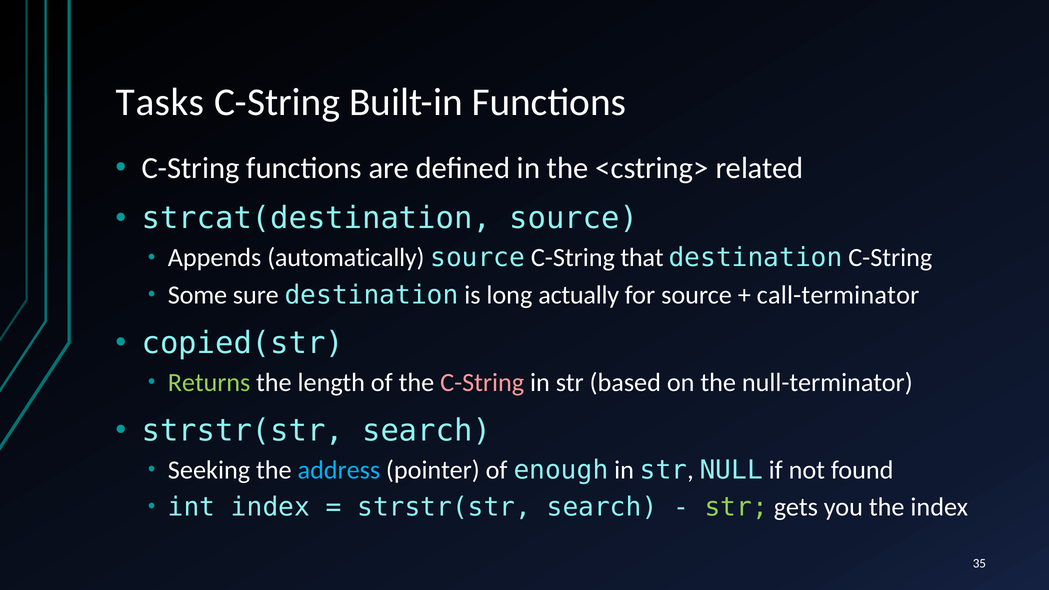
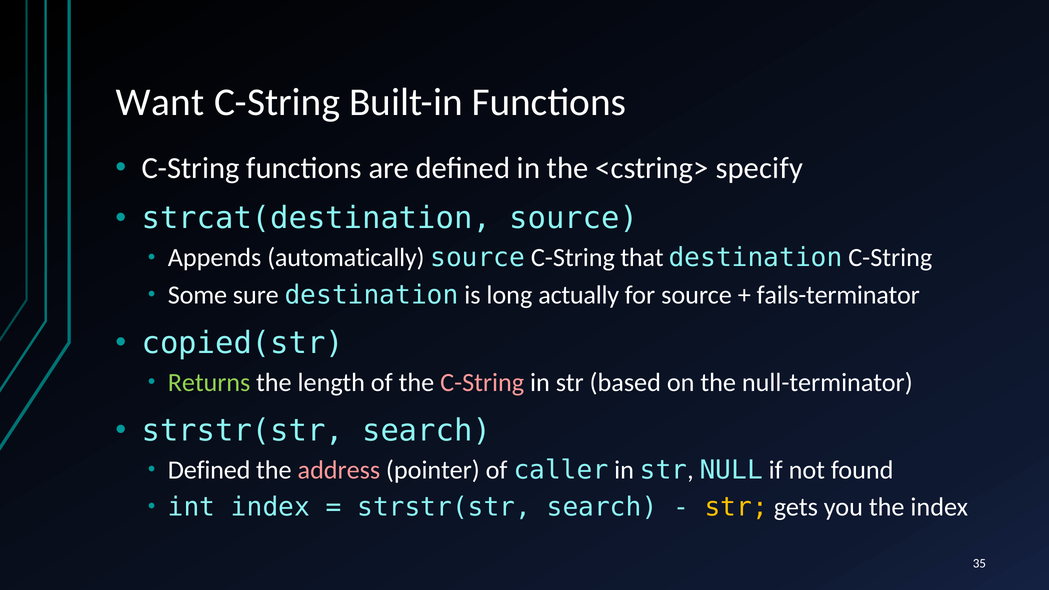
Tasks: Tasks -> Want
related: related -> specify
call-terminator: call-terminator -> fails-terminator
Seeking at (209, 470): Seeking -> Defined
address colour: light blue -> pink
enough: enough -> caller
str at (736, 507) colour: light green -> yellow
